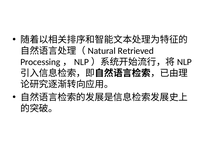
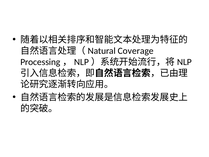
Retrieved: Retrieved -> Coverage
